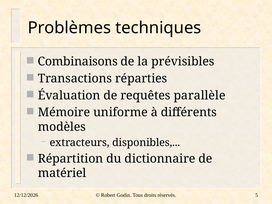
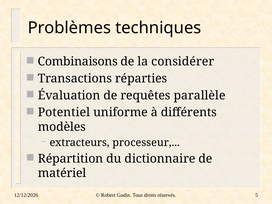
prévisibles: prévisibles -> considérer
Mémoire: Mémoire -> Potentiel
disponibles: disponibles -> processeur
